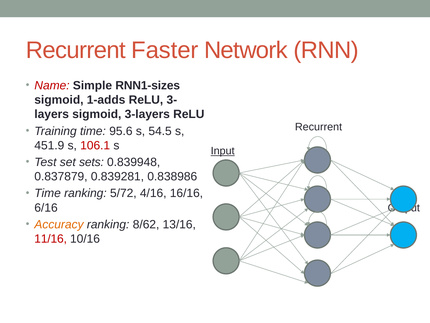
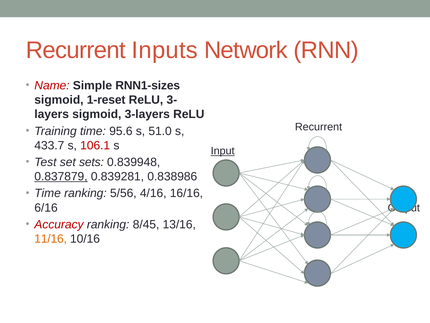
Faster: Faster -> Inputs
1-adds: 1-adds -> 1-reset
54.5: 54.5 -> 51.0
451.9: 451.9 -> 433.7
0.837879 underline: none -> present
5/72: 5/72 -> 5/56
Accuracy colour: orange -> red
8/62: 8/62 -> 8/45
11/16 colour: red -> orange
